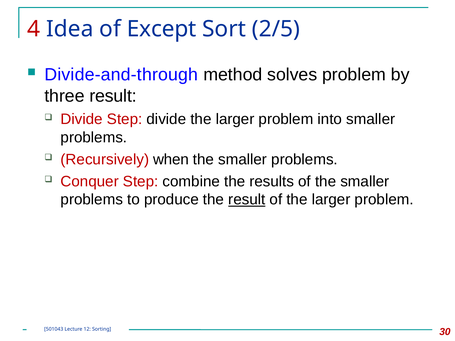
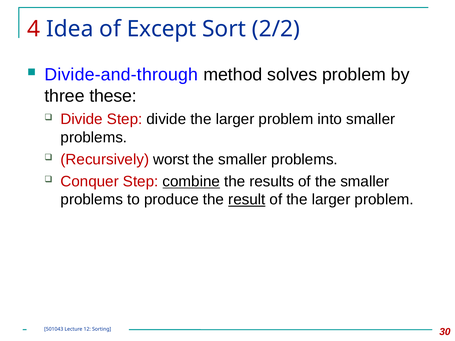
2/5: 2/5 -> 2/2
three result: result -> these
when: when -> worst
combine underline: none -> present
